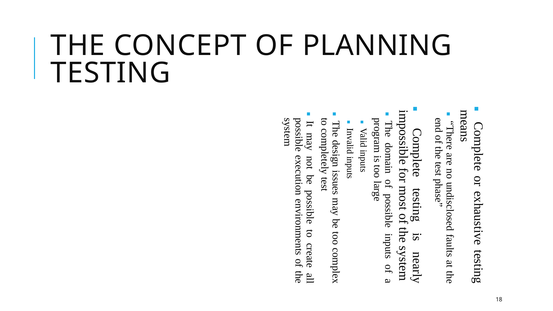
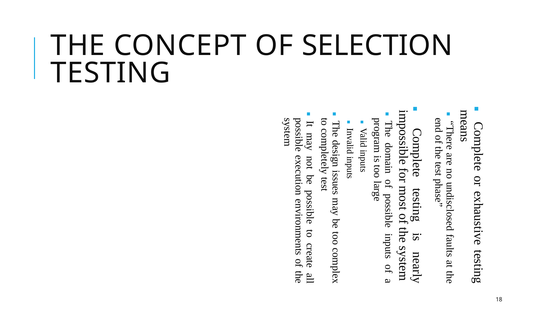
PLANNING: PLANNING -> SELECTION
